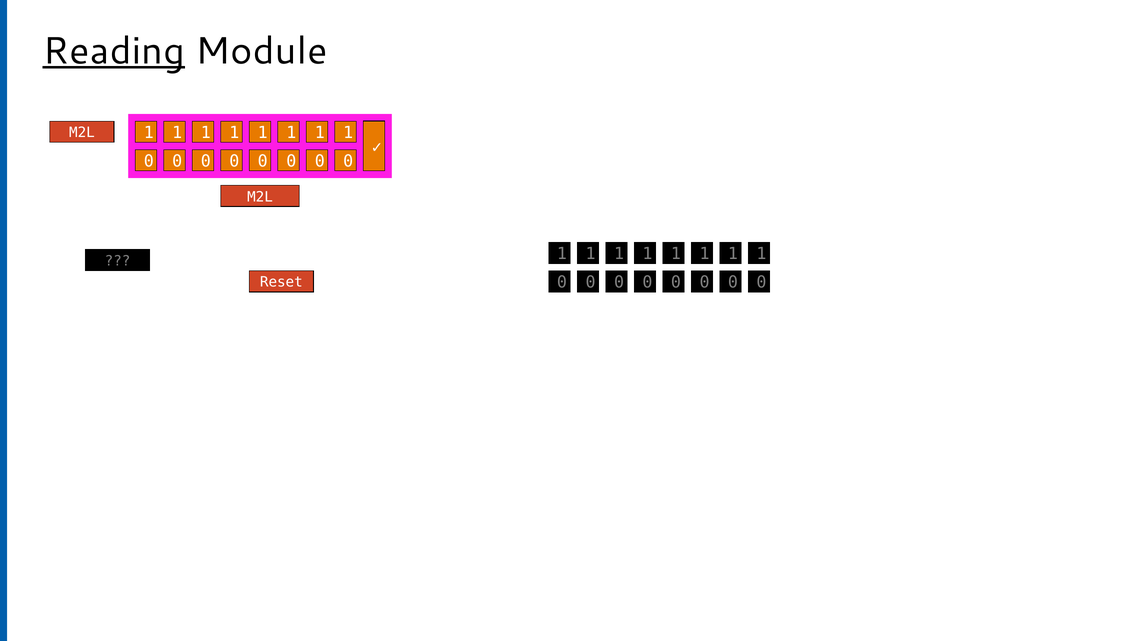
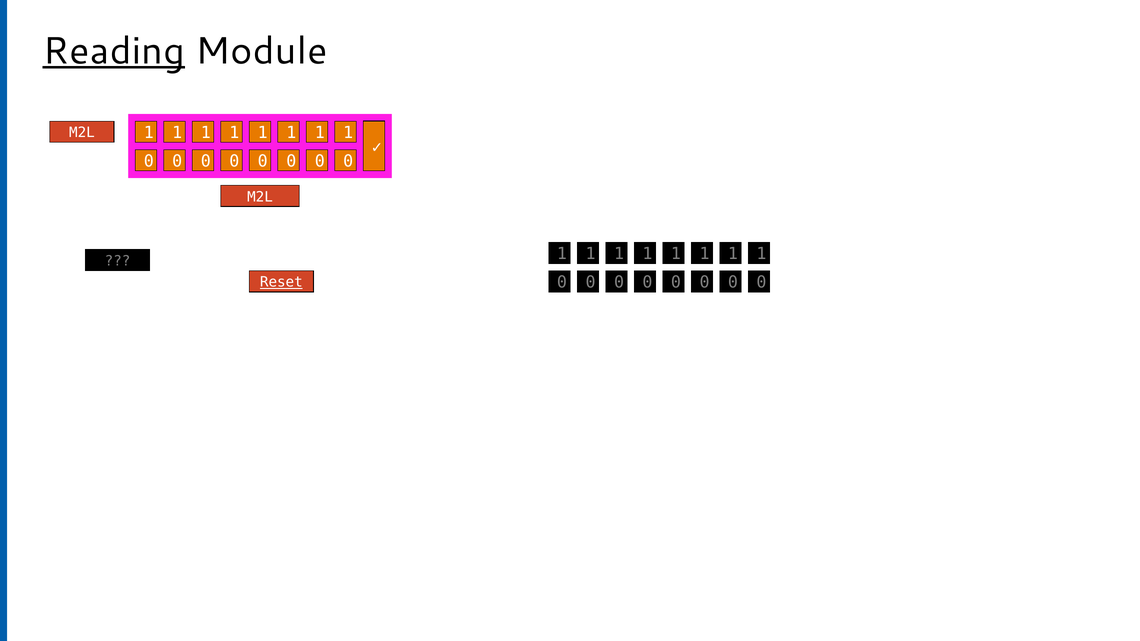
Reset underline: none -> present
